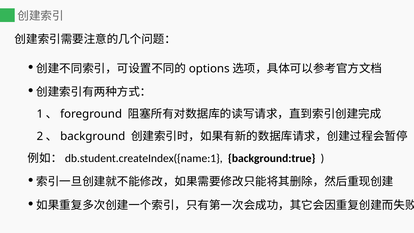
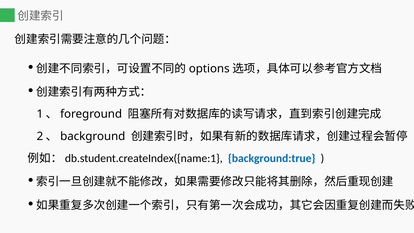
background:true colour: black -> blue
